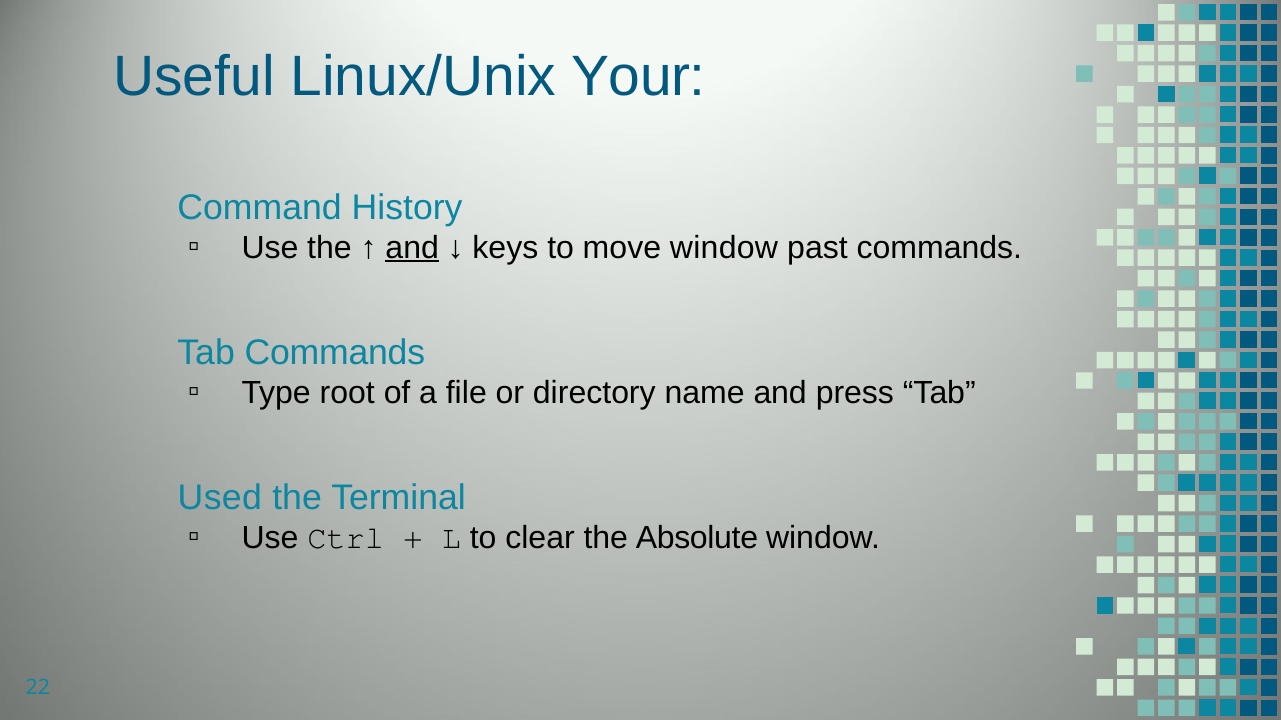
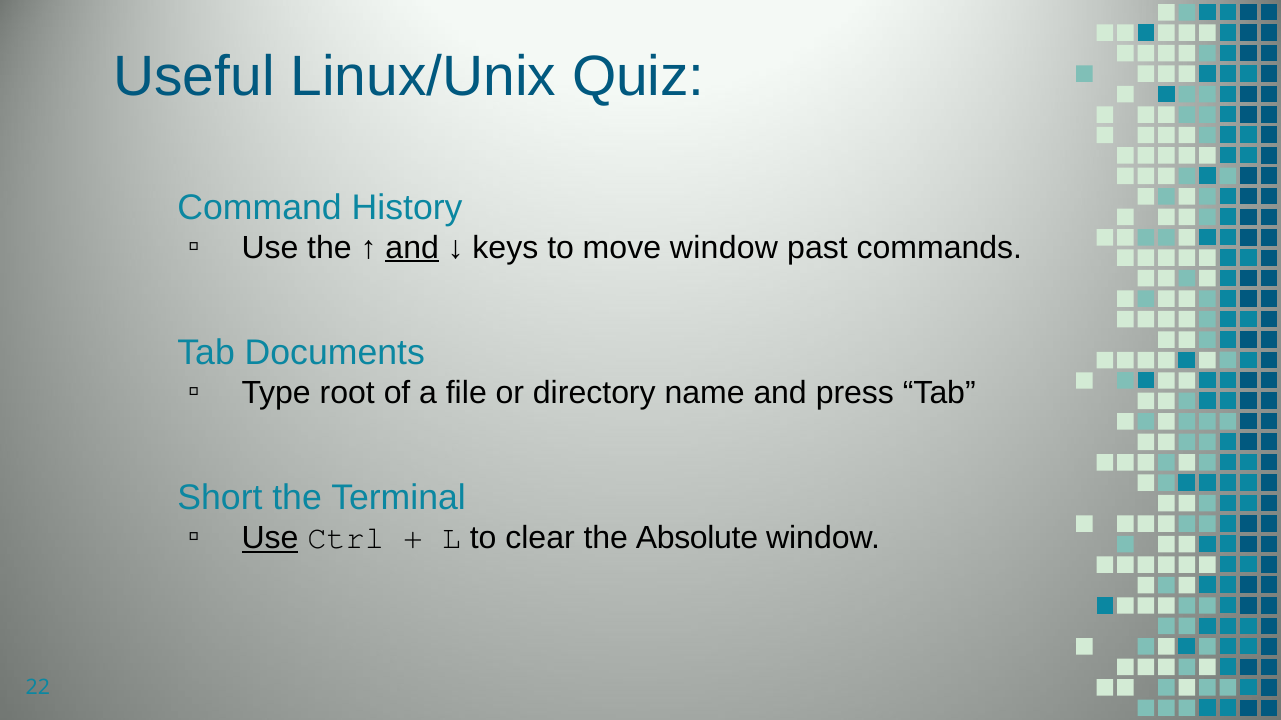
Your: Your -> Quiz
Tab Commands: Commands -> Documents
Used: Used -> Short
Use at (270, 538) underline: none -> present
